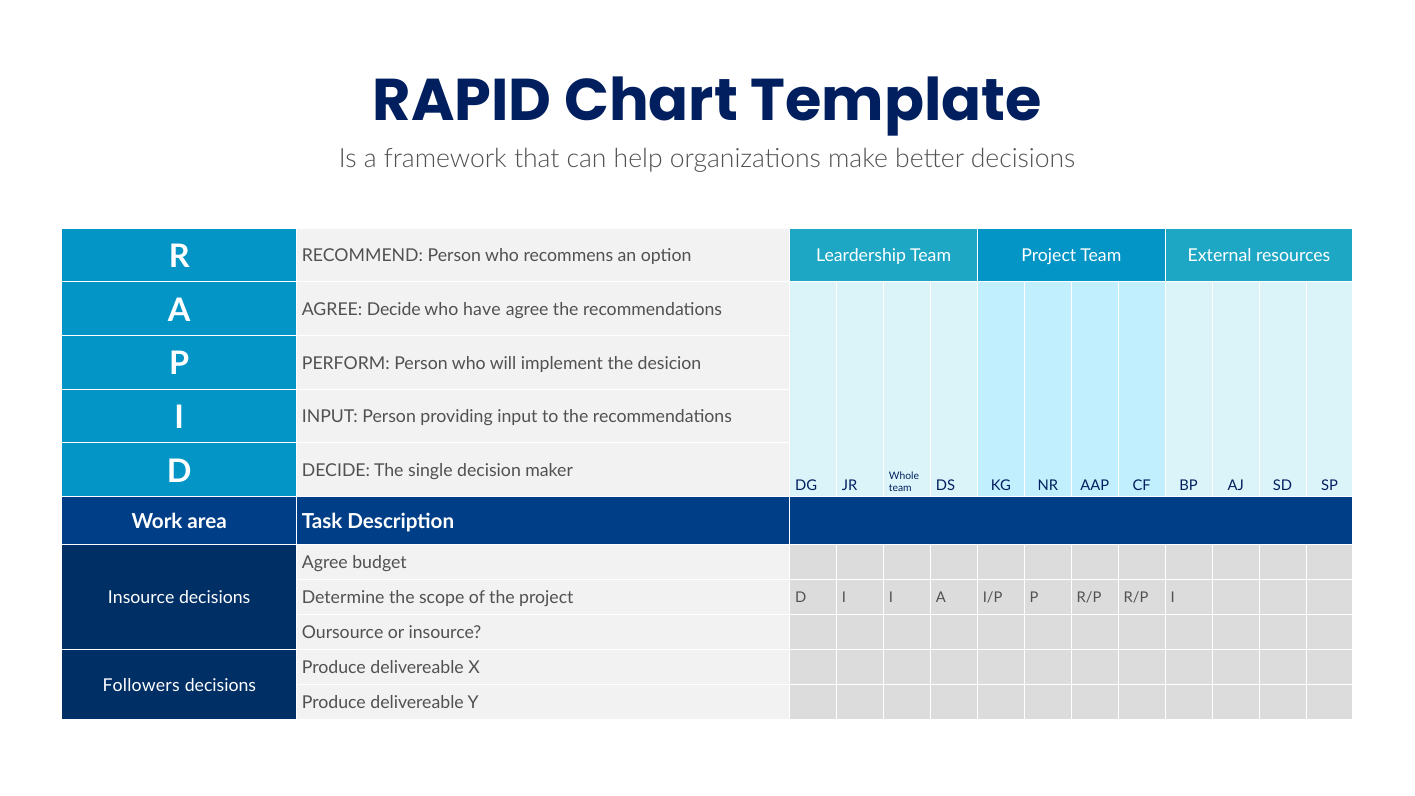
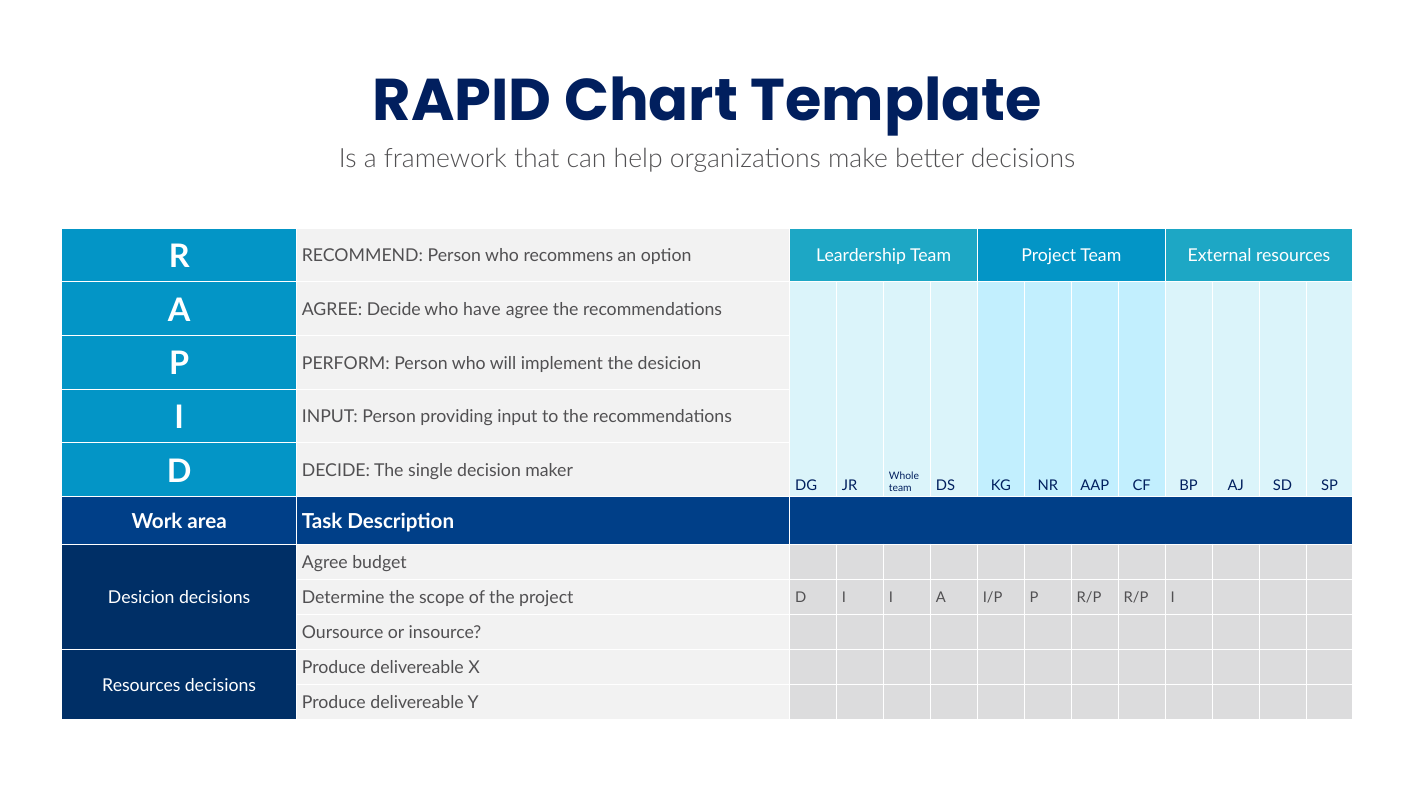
Insource at (141, 598): Insource -> Desicion
Followers at (141, 685): Followers -> Resources
